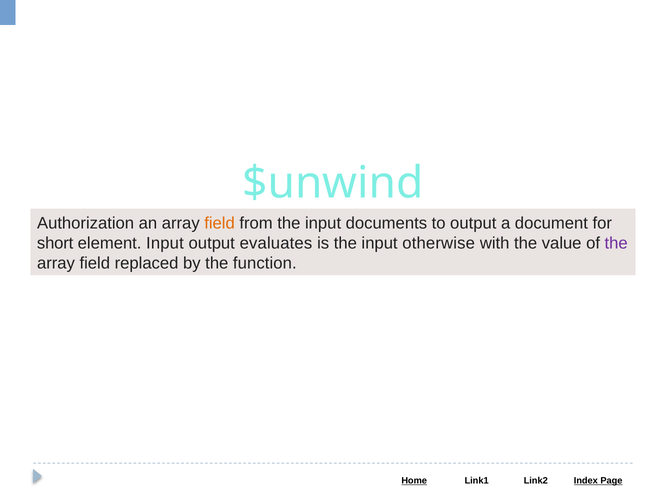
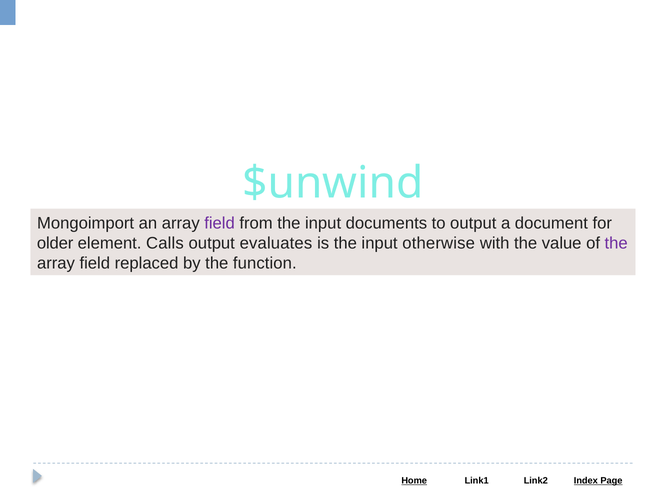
Authorization: Authorization -> Mongoimport
field at (220, 223) colour: orange -> purple
short: short -> older
element Input: Input -> Calls
